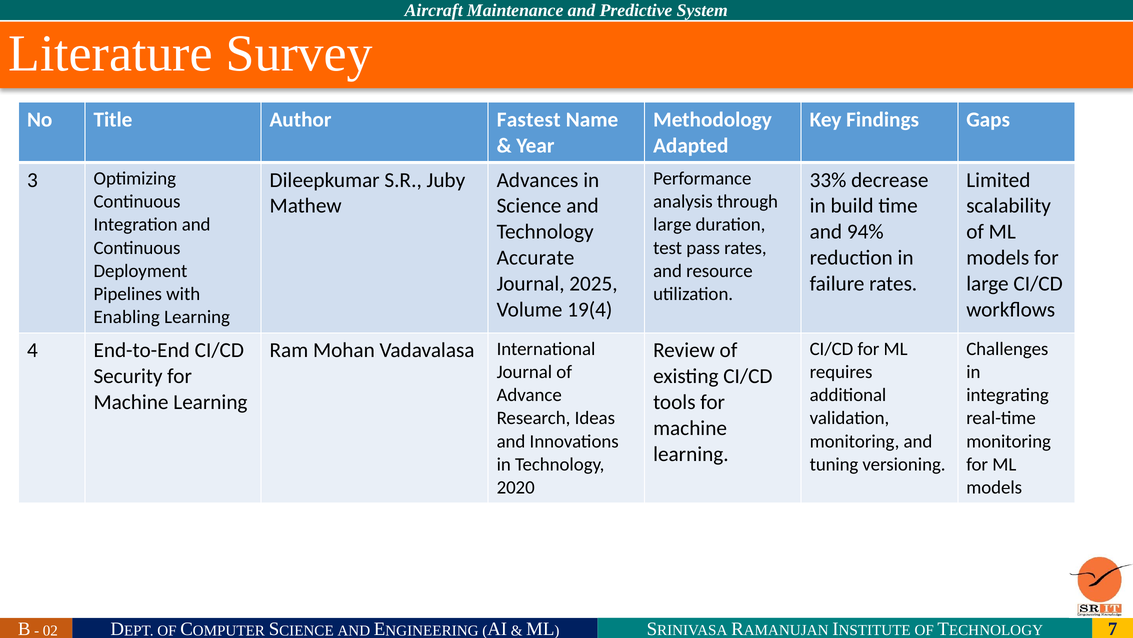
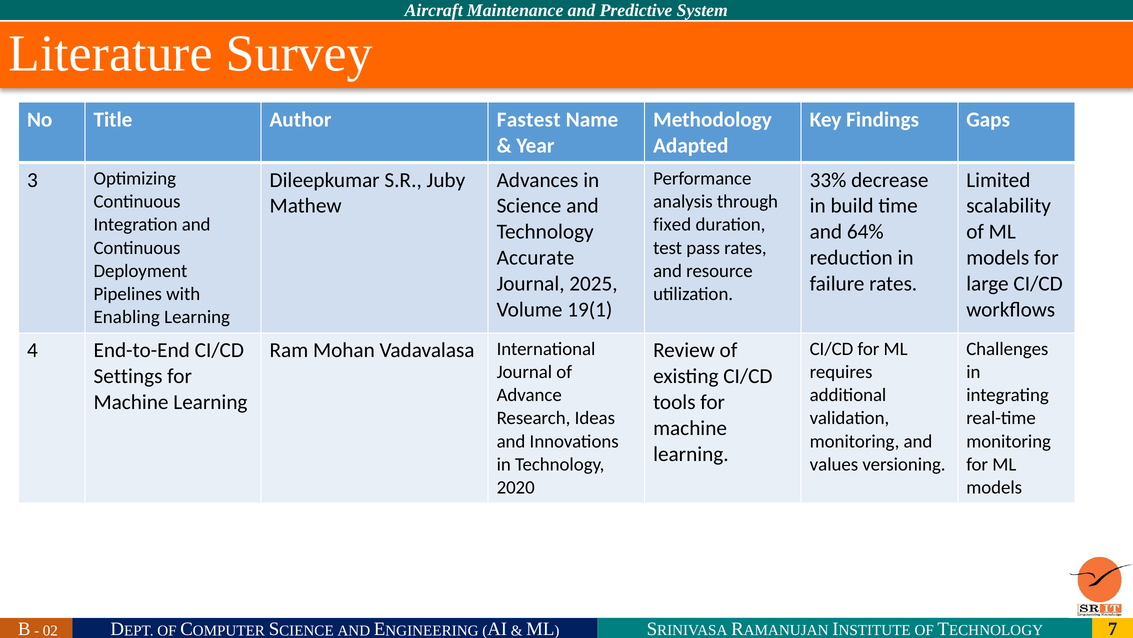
large at (672, 225): large -> fixed
94%: 94% -> 64%
19(4: 19(4 -> 19(1
Security: Security -> Settings
tuning: tuning -> values
